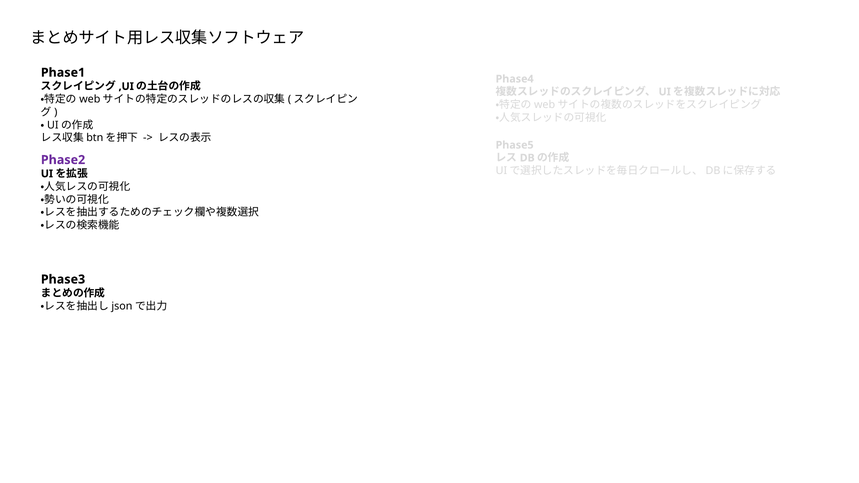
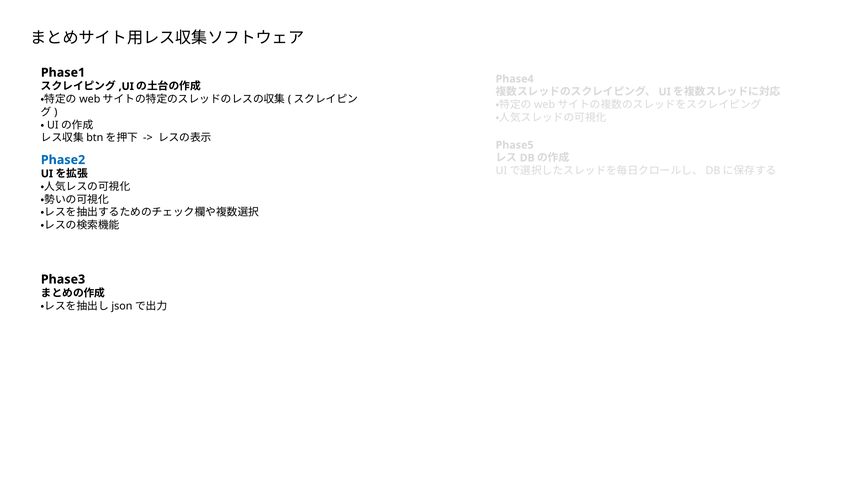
Phase2 colour: purple -> blue
